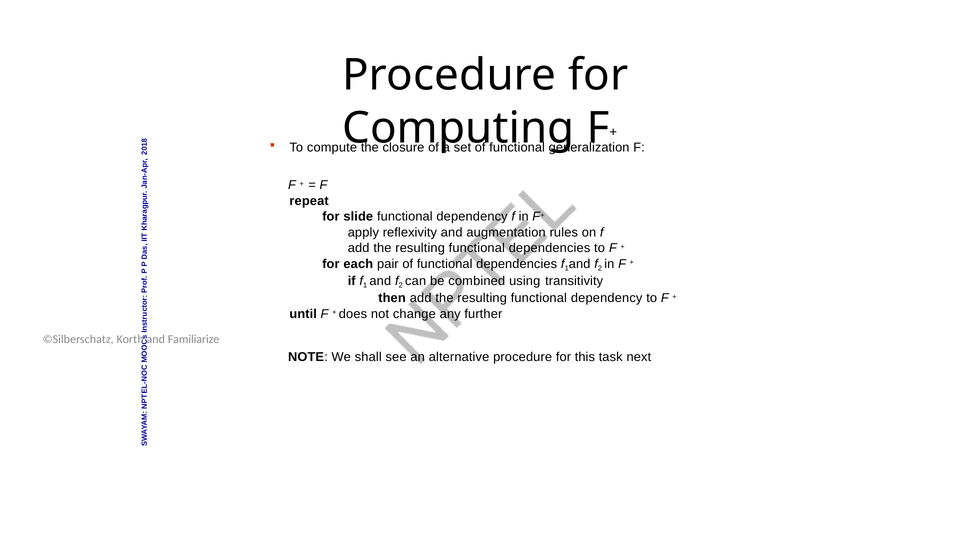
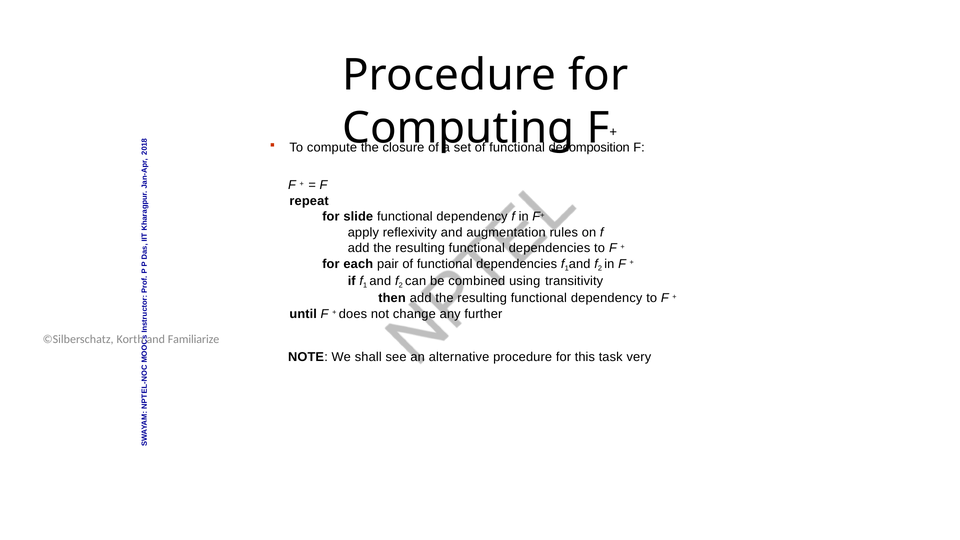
generalization: generalization -> decomposition
next: next -> very
